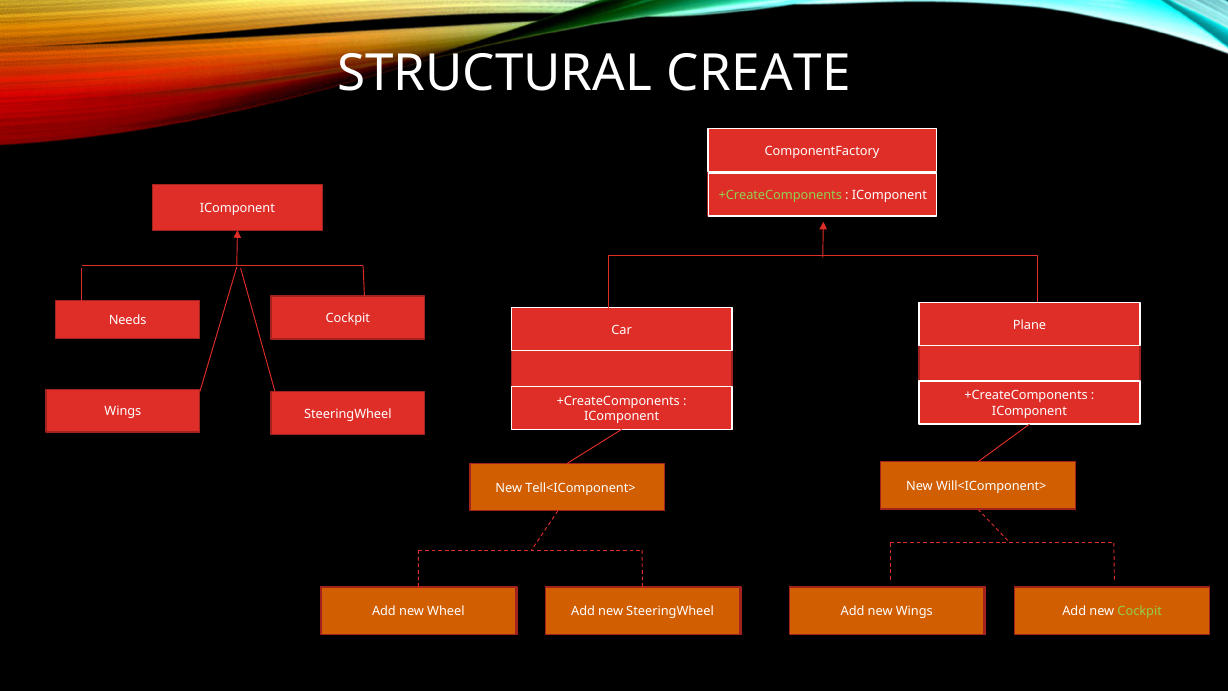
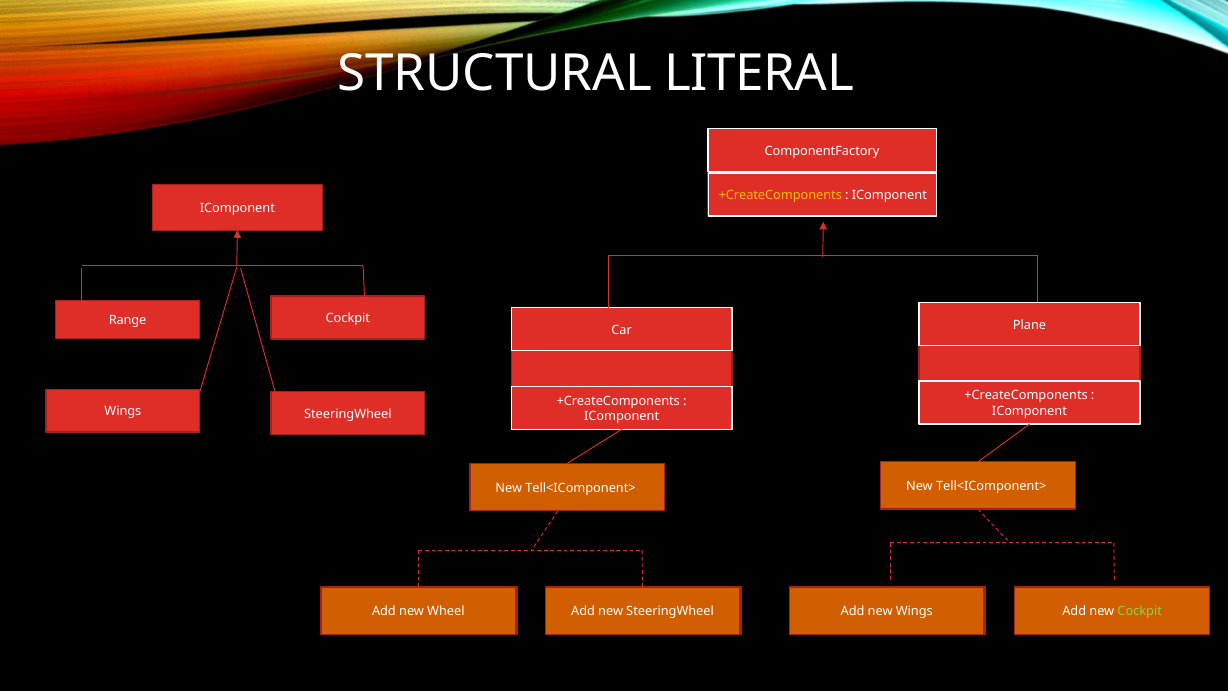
CREATE: CREATE -> LITERAL
+CreateComponents at (780, 195) colour: light green -> yellow
Needs: Needs -> Range
Will<IComponent> at (991, 486): Will<IComponent> -> Tell<IComponent>
